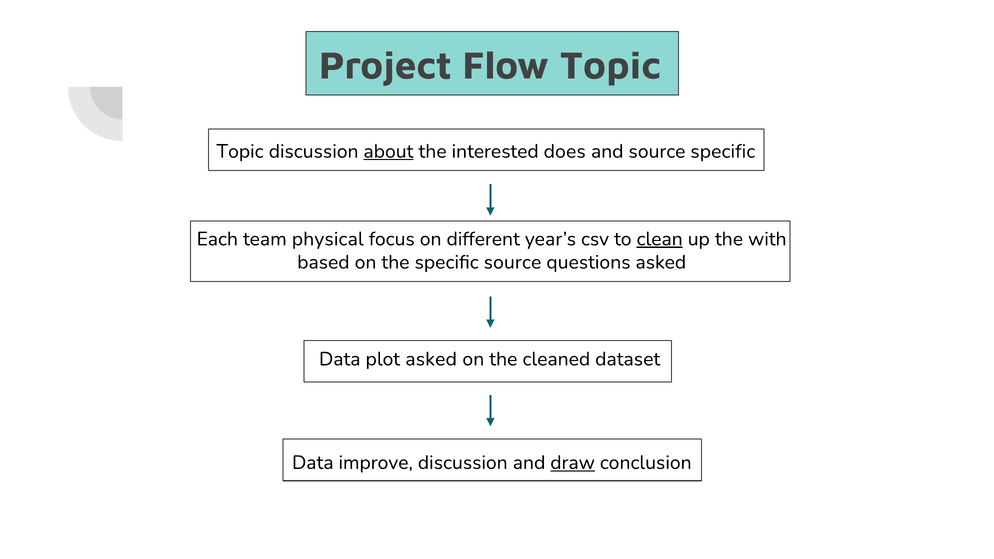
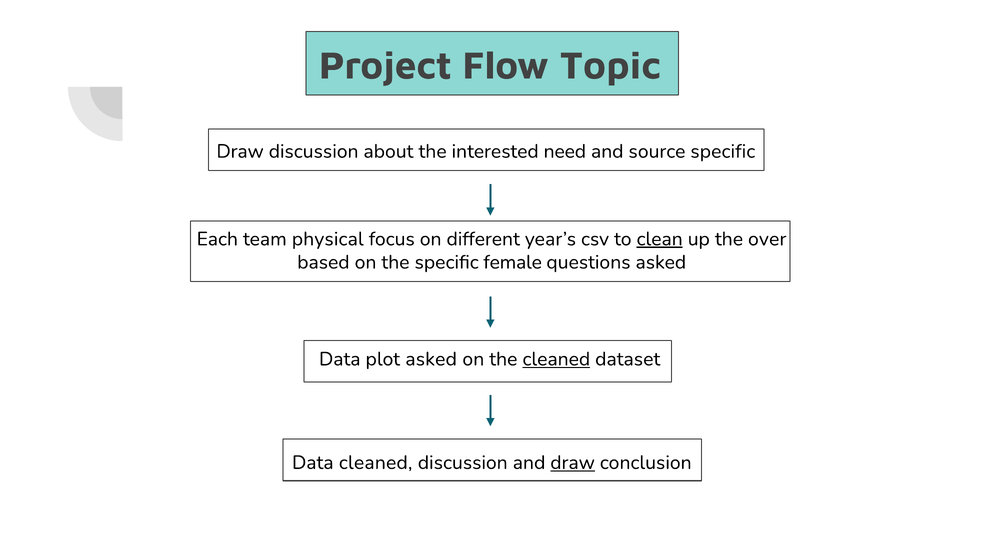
Topic at (240, 151): Topic -> Draw
about underline: present -> none
does: does -> need
with: with -> over
specific source: source -> female
cleaned at (556, 359) underline: none -> present
Data improve: improve -> cleaned
